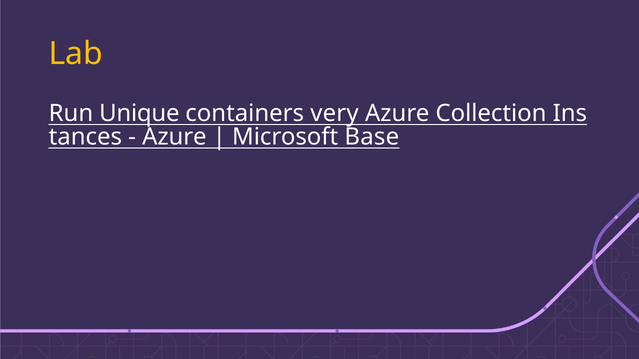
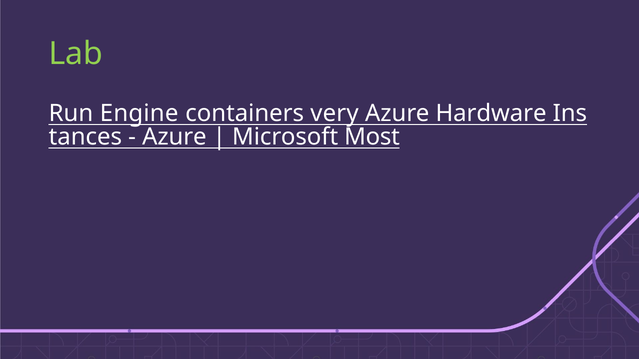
Lab colour: yellow -> light green
Unique: Unique -> Engine
Collection: Collection -> Hardware
Base: Base -> Most
